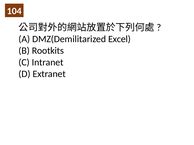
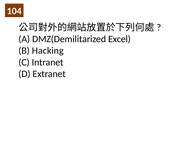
Rootkits: Rootkits -> Hacking
